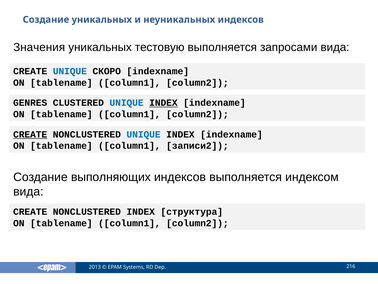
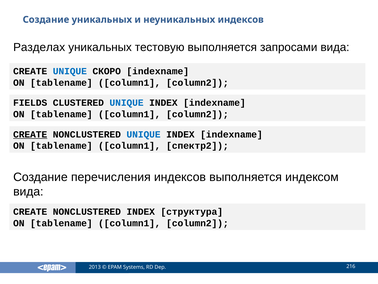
Значения: Значения -> Разделах
GENRES: GENRES -> FIELDS
INDEX at (163, 103) underline: present -> none
записи2: записи2 -> спектр2
выполняющих: выполняющих -> перечисления
